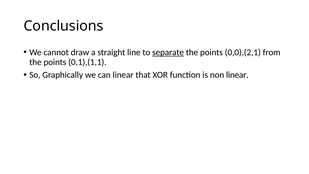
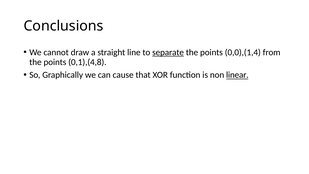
0,0),(2,1: 0,0),(2,1 -> 0,0),(1,4
0,1),(1,1: 0,1),(1,1 -> 0,1),(4,8
can linear: linear -> cause
linear at (237, 75) underline: none -> present
